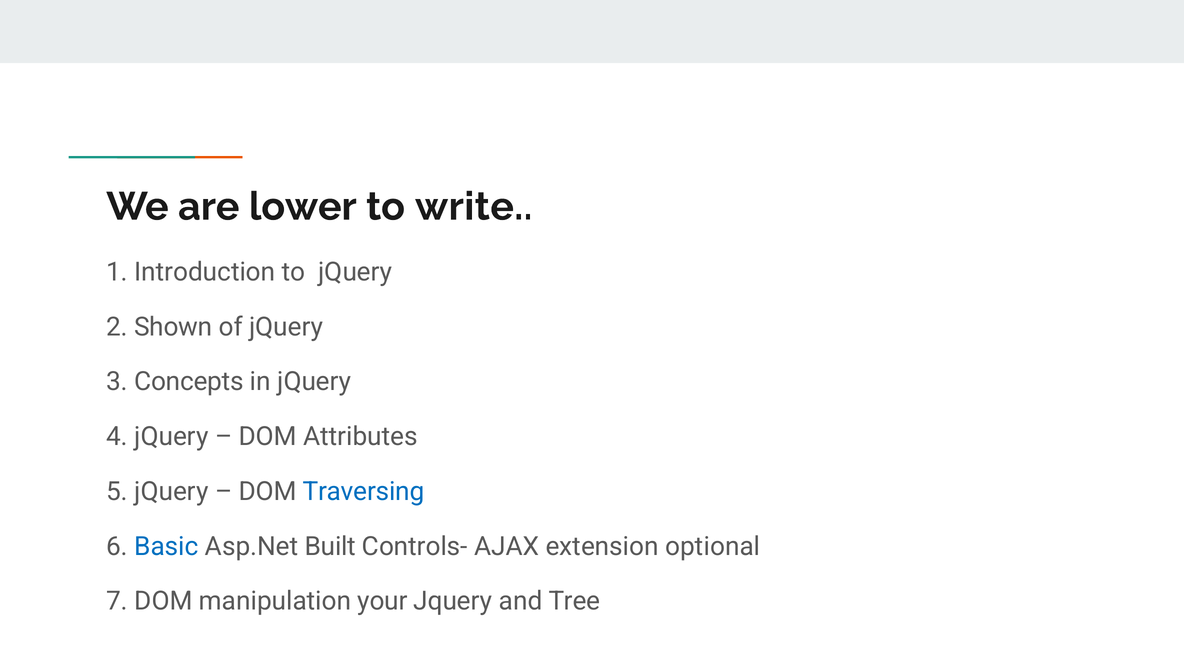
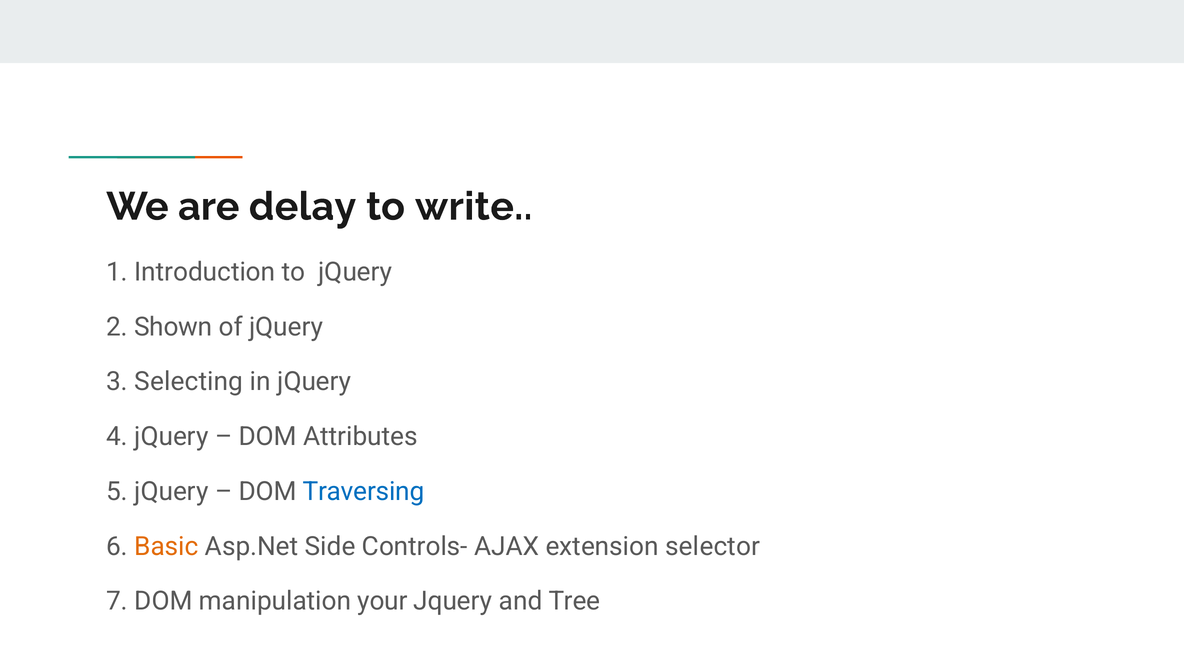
lower: lower -> delay
Concepts: Concepts -> Selecting
Basic colour: blue -> orange
Built: Built -> Side
optional: optional -> selector
